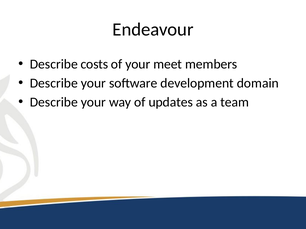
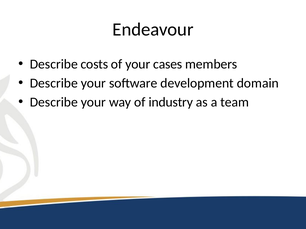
meet: meet -> cases
updates: updates -> industry
